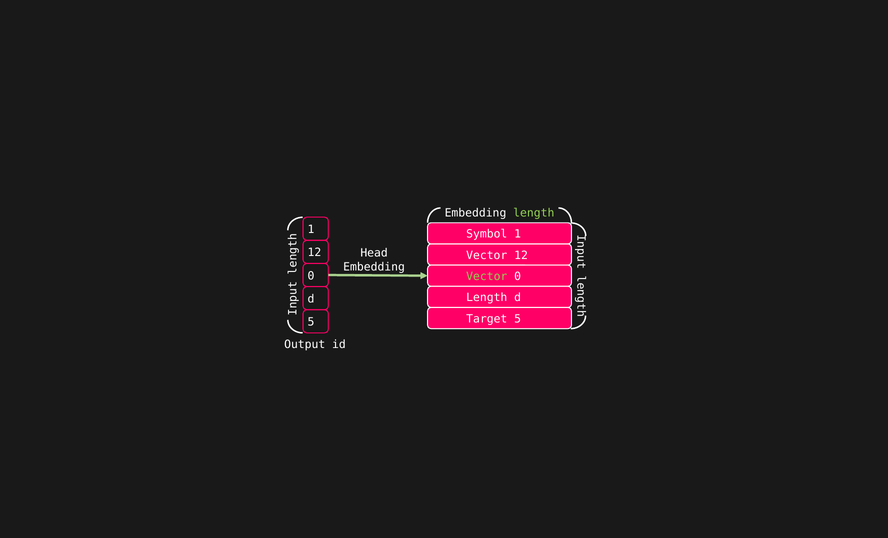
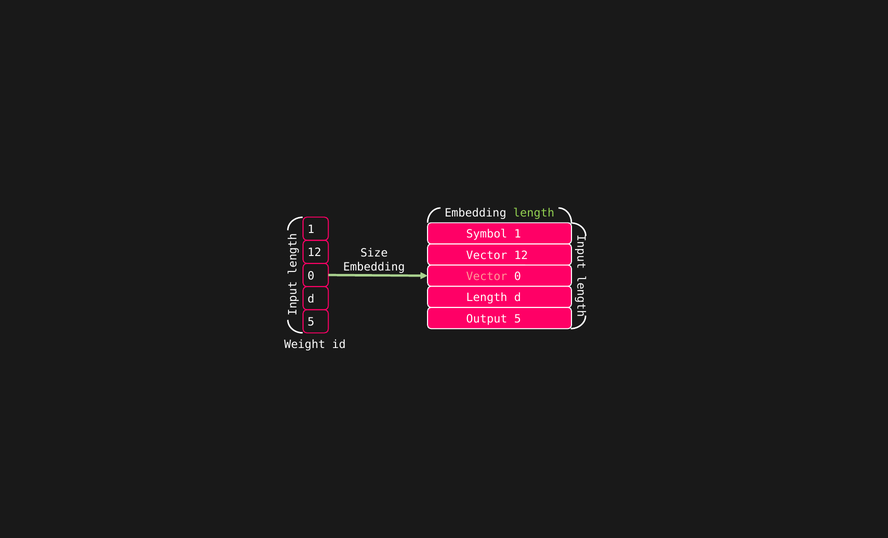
Head: Head -> Size
Vector at (487, 277) colour: light green -> pink
Target: Target -> Output
Output: Output -> Weight
